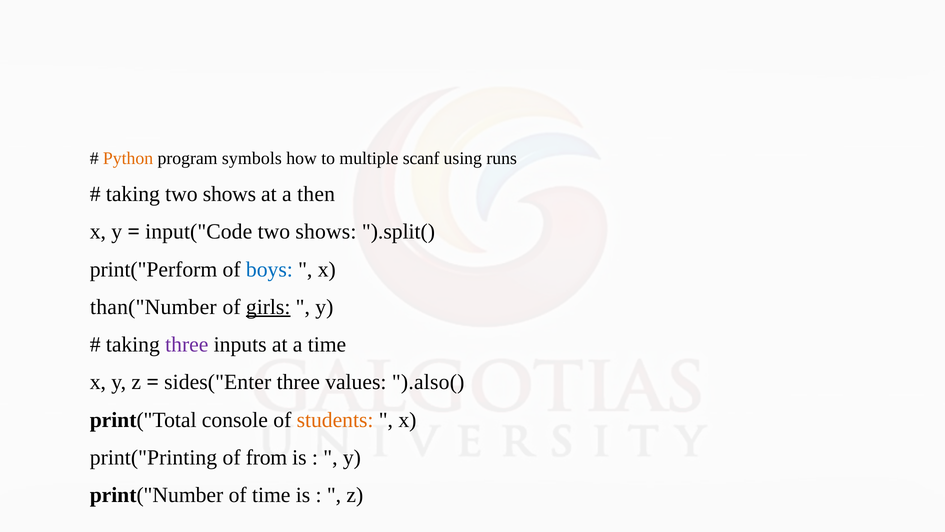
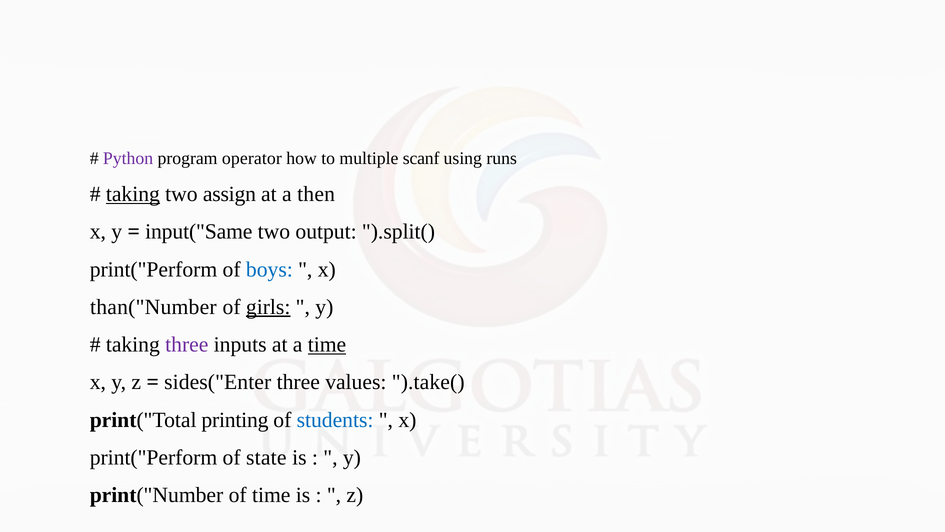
Python colour: orange -> purple
symbols: symbols -> operator
taking at (133, 194) underline: none -> present
shows at (229, 194): shows -> assign
input("Code: input("Code -> input("Same
shows at (326, 232): shows -> output
time at (327, 344) underline: none -> present
).also(: ).also( -> ).take(
console: console -> printing
students colour: orange -> blue
print("Printing at (153, 457): print("Printing -> print("Perform
from: from -> state
